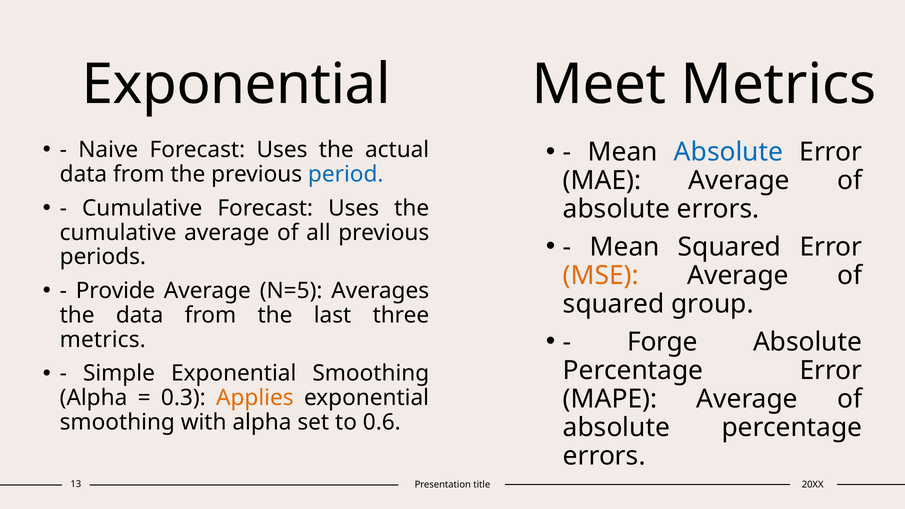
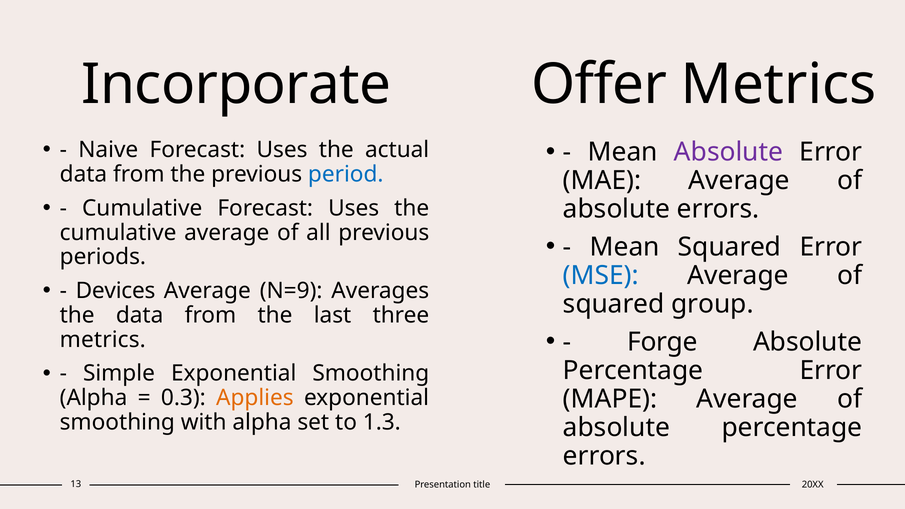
Exponential at (236, 84): Exponential -> Incorporate
Meet: Meet -> Offer
Absolute at (729, 152) colour: blue -> purple
MSE colour: orange -> blue
Provide: Provide -> Devices
N=5: N=5 -> N=9
0.6: 0.6 -> 1.3
